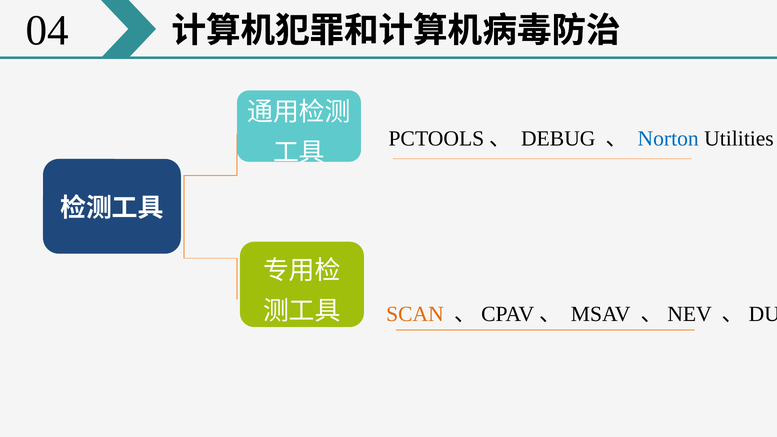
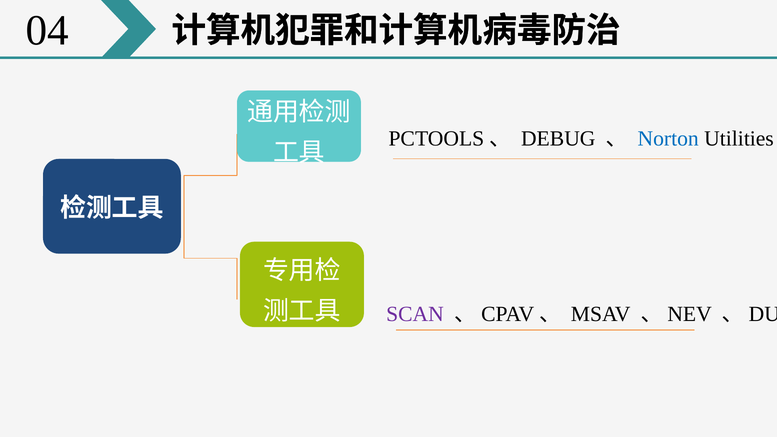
SCAN colour: orange -> purple
